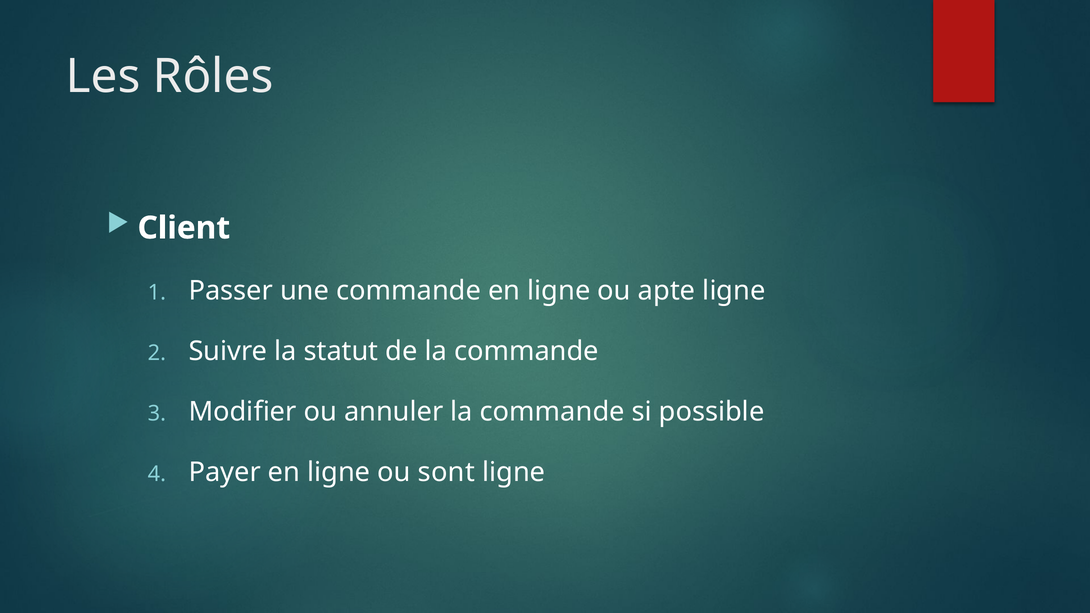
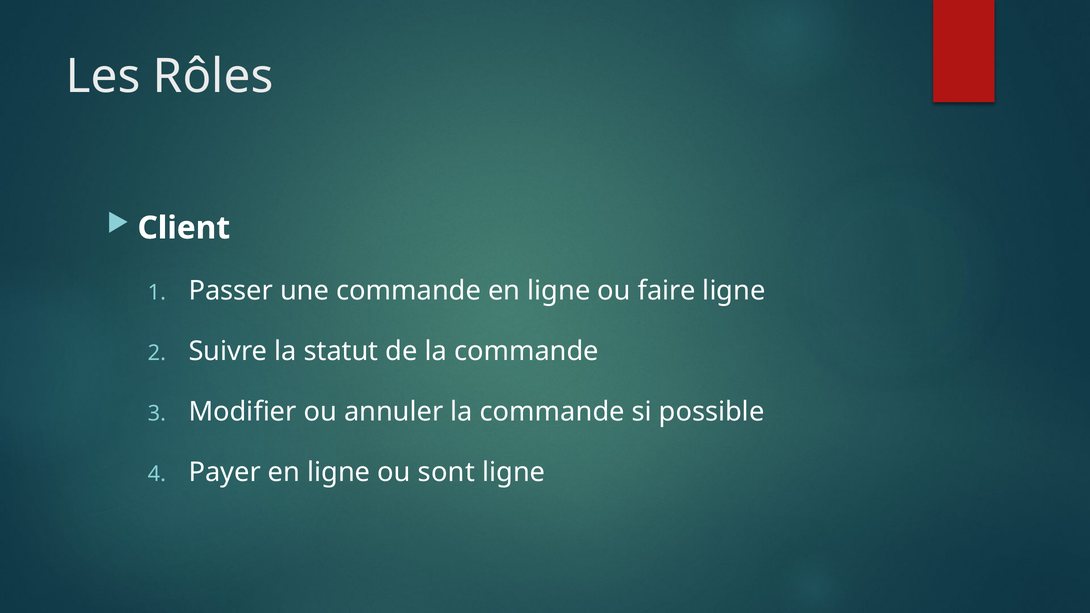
apte: apte -> faire
